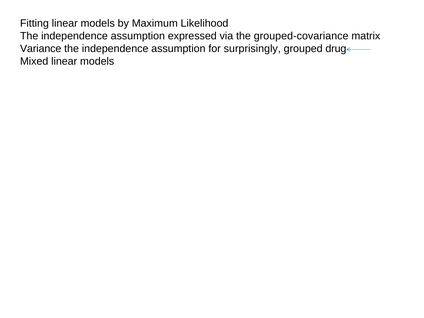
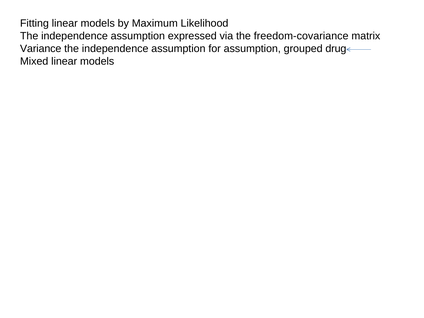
grouped-covariance: grouped-covariance -> freedom-covariance
for surprisingly: surprisingly -> assumption
